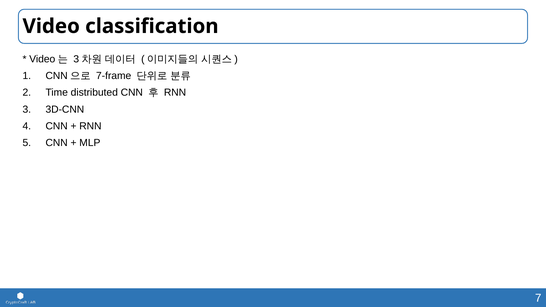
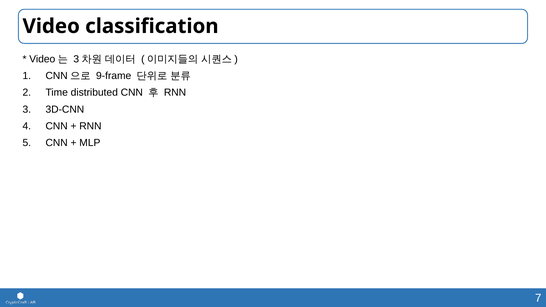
7-frame: 7-frame -> 9-frame
